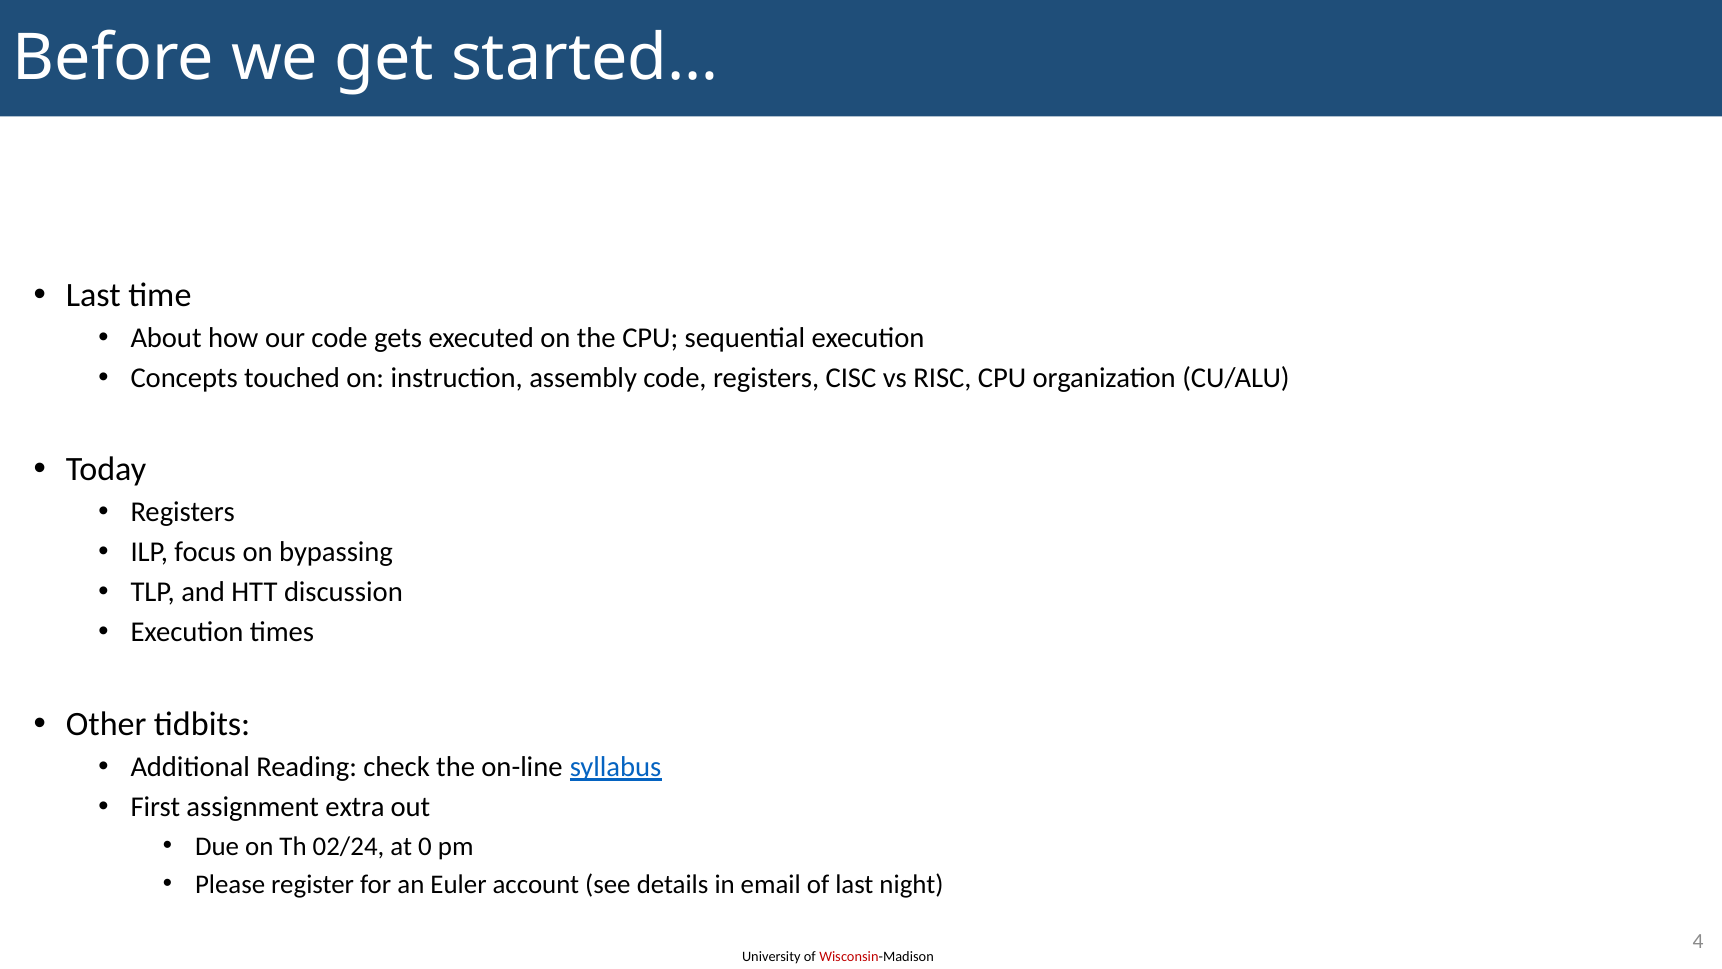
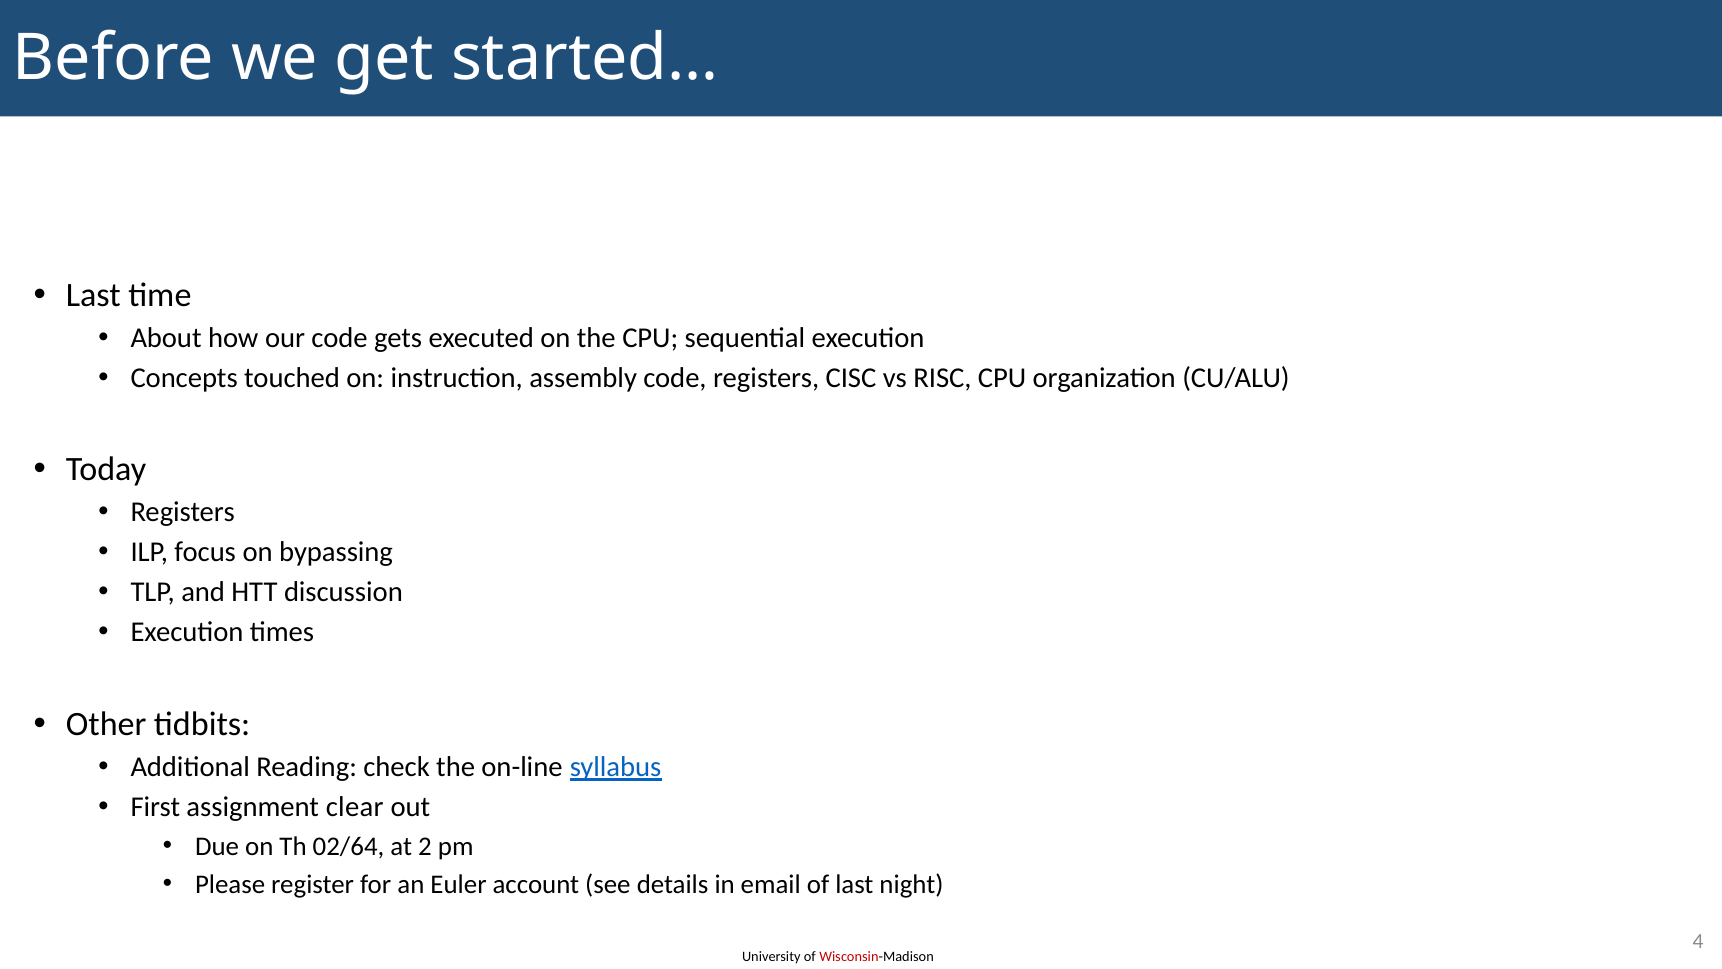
extra: extra -> clear
02/24: 02/24 -> 02/64
0: 0 -> 2
